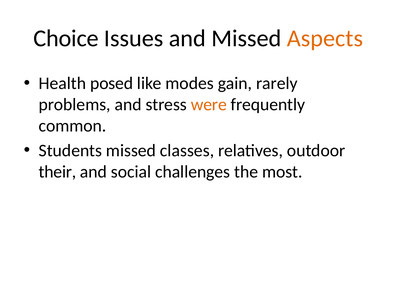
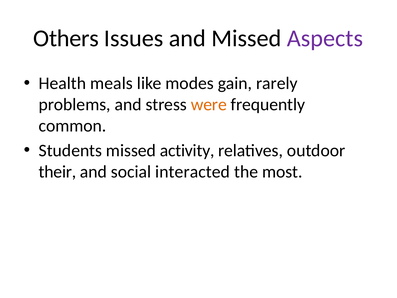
Choice: Choice -> Others
Aspects colour: orange -> purple
posed: posed -> meals
classes: classes -> activity
challenges: challenges -> interacted
